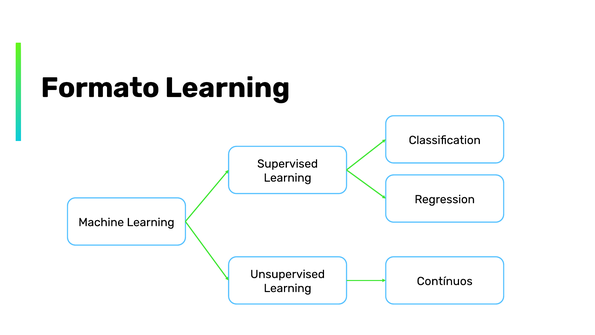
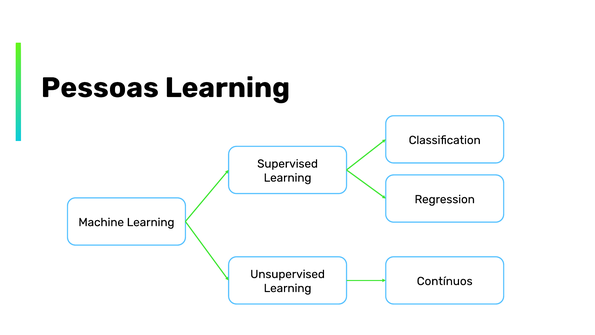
Formato: Formato -> Pessoas
